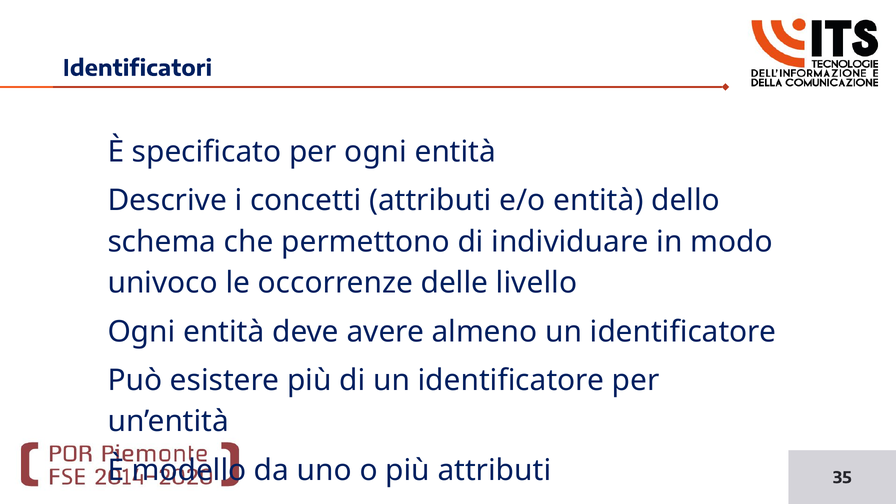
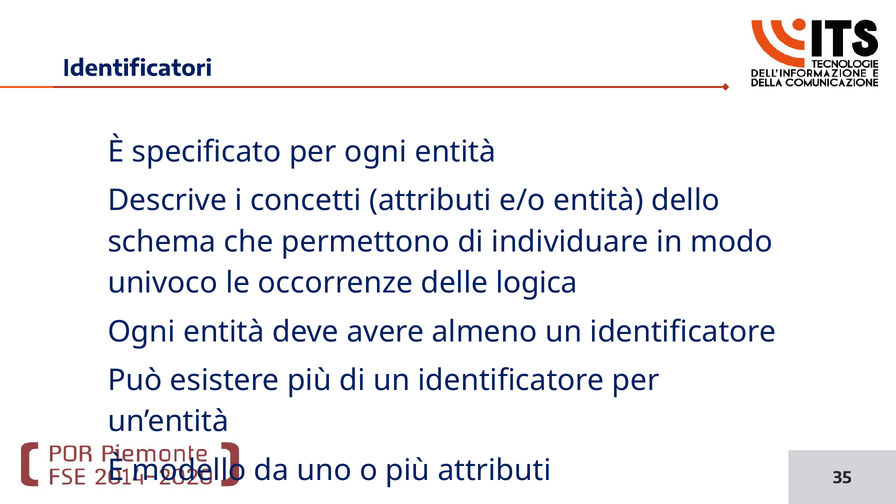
livello: livello -> logica
